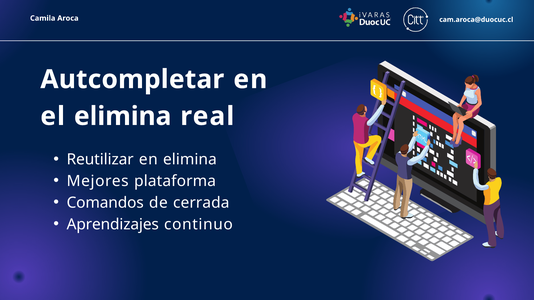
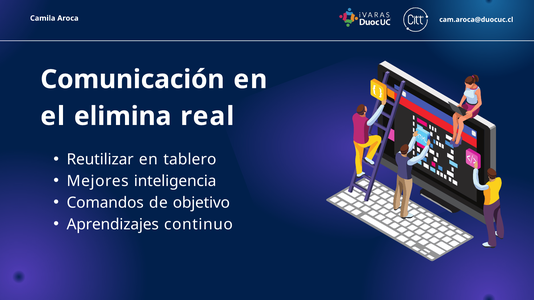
Autcompletar: Autcompletar -> Comunicación
en elimina: elimina -> tablero
plataforma: plataforma -> inteligencia
cerrada: cerrada -> objetivo
